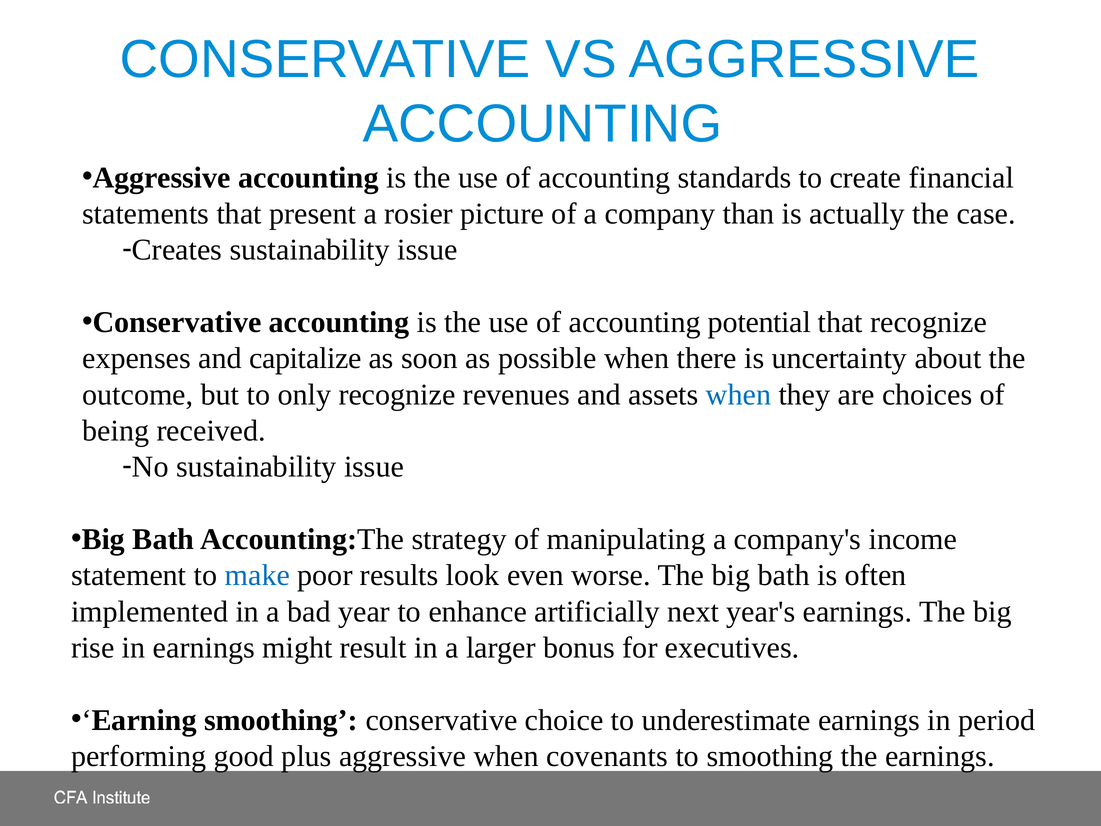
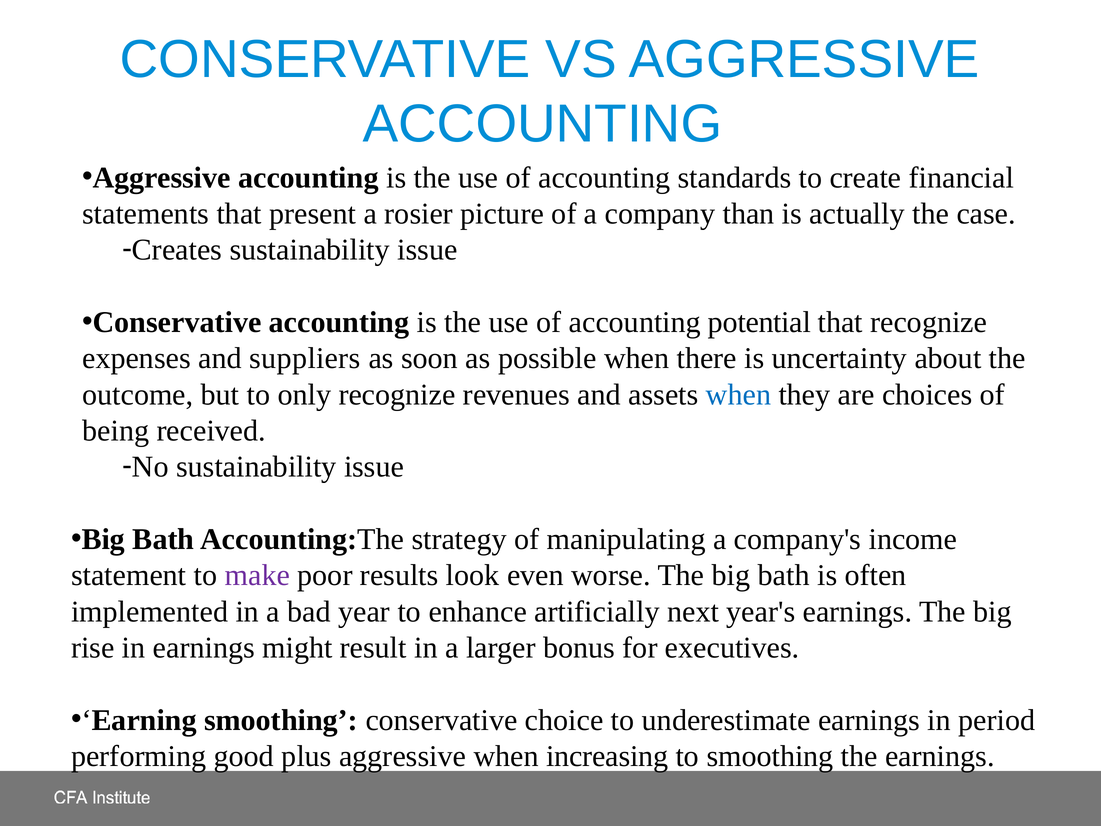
capitalize: capitalize -> suppliers
make colour: blue -> purple
covenants: covenants -> increasing
